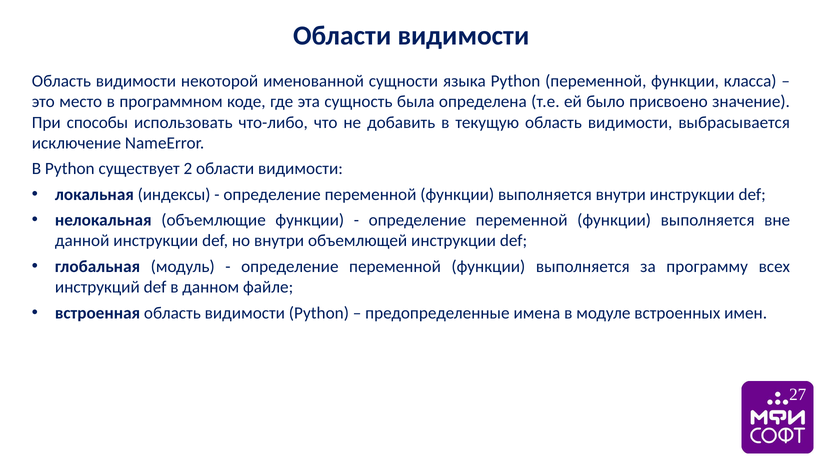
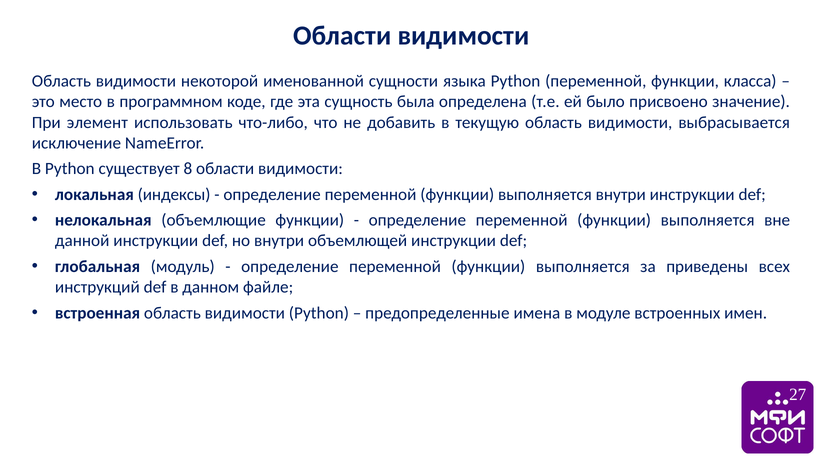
способы: способы -> элемент
2: 2 -> 8
программу: программу -> приведены
